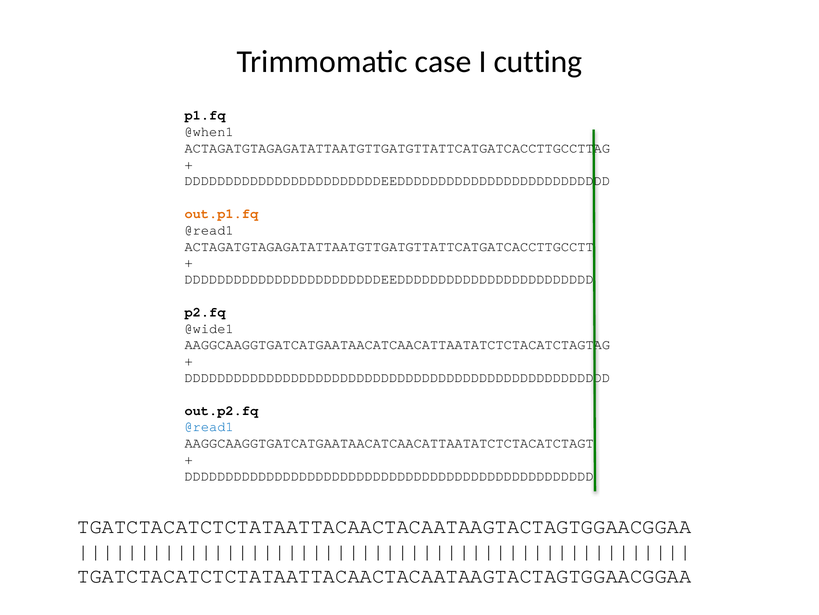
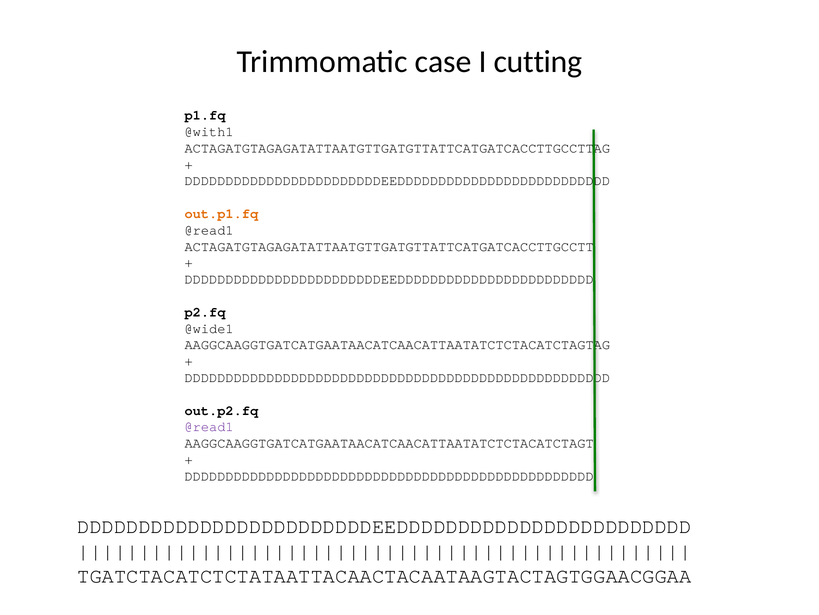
@when1: @when1 -> @with1
@read1 at (209, 426) colour: blue -> purple
TGATCTACATCTCTATAATTACAACTACAATAAGTACTAGTGGAACGGAA at (384, 526): TGATCTACATCTCTATAATTACAACTACAATAAGTACTAGTGGAACGGAA -> DDDDDDDDDDDDDDDDDDDDDDDDEEDDDDDDDDDDDDDDDDDDDDDDDD
